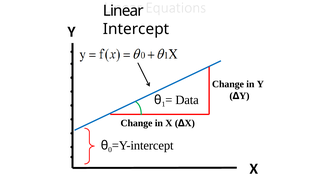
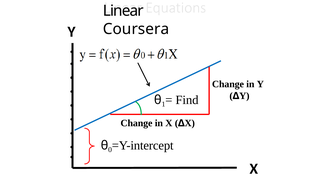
Intercept: Intercept -> Coursera
Data: Data -> Find
